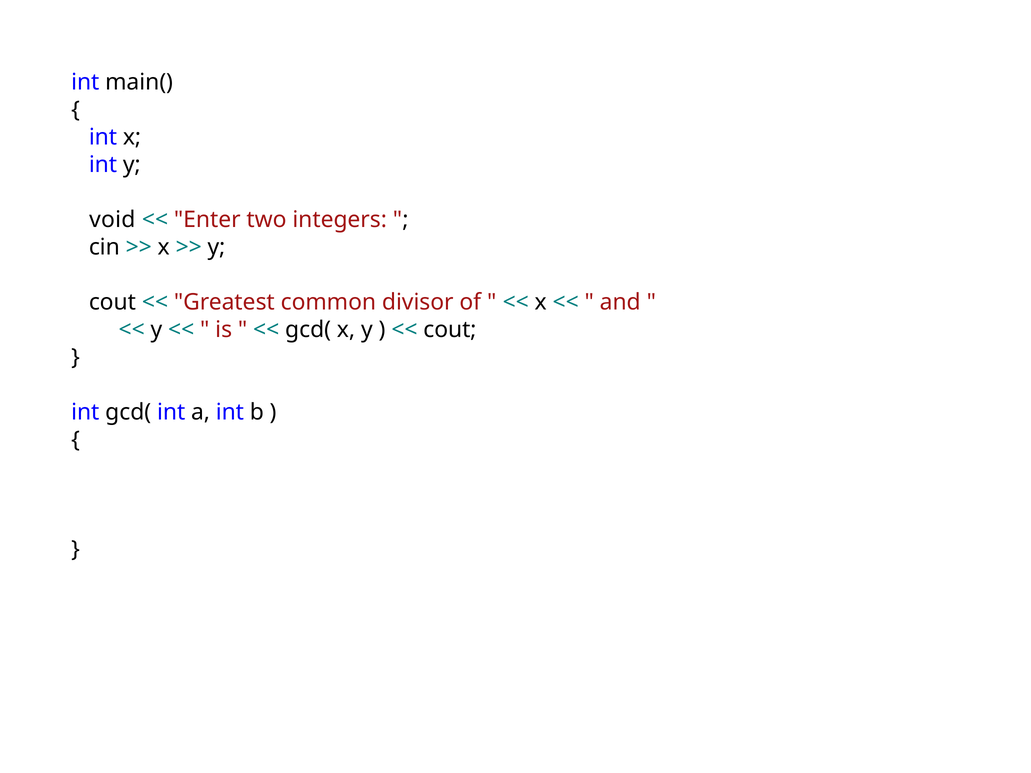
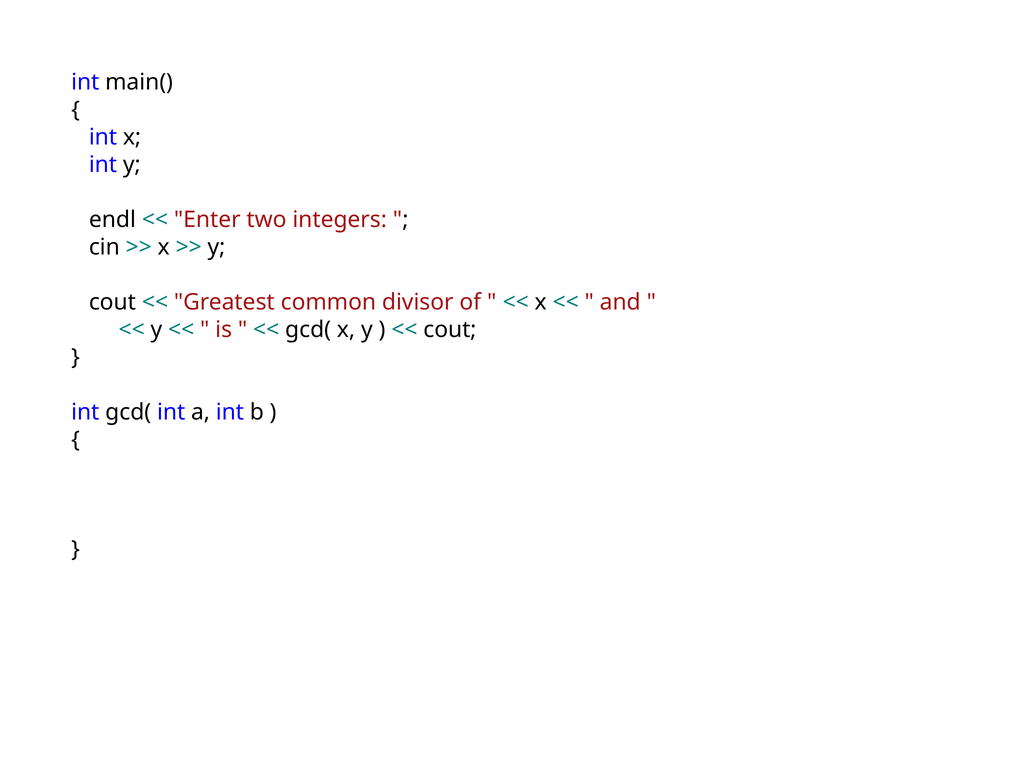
void: void -> endl
